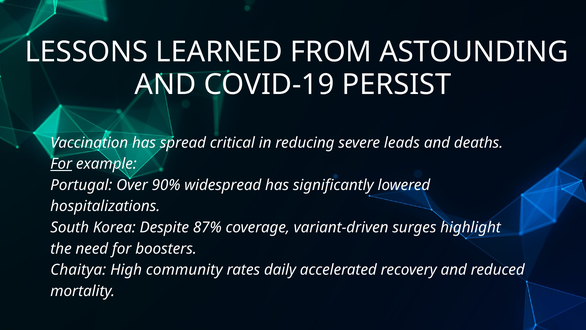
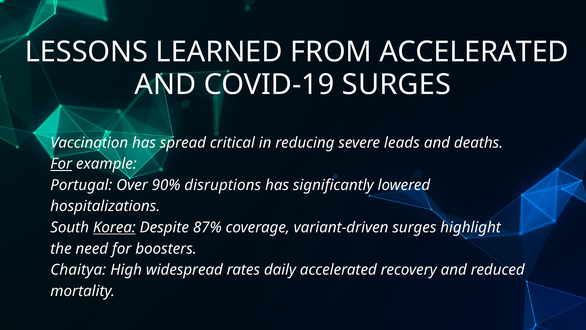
FROM ASTOUNDING: ASTOUNDING -> ACCELERATED
COVID-19 PERSIST: PERSIST -> SURGES
widespread: widespread -> disruptions
Korea underline: none -> present
community: community -> widespread
